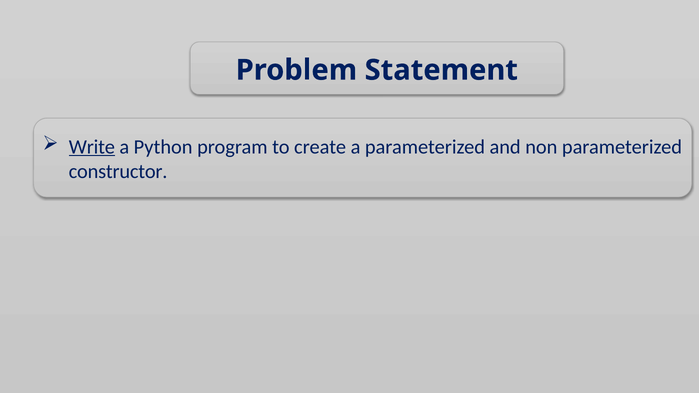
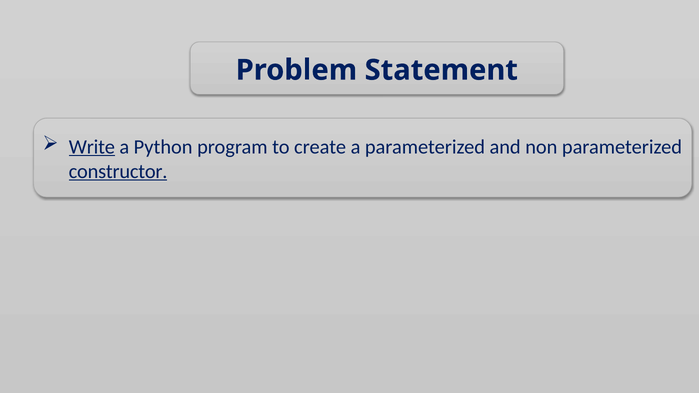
constructor underline: none -> present
